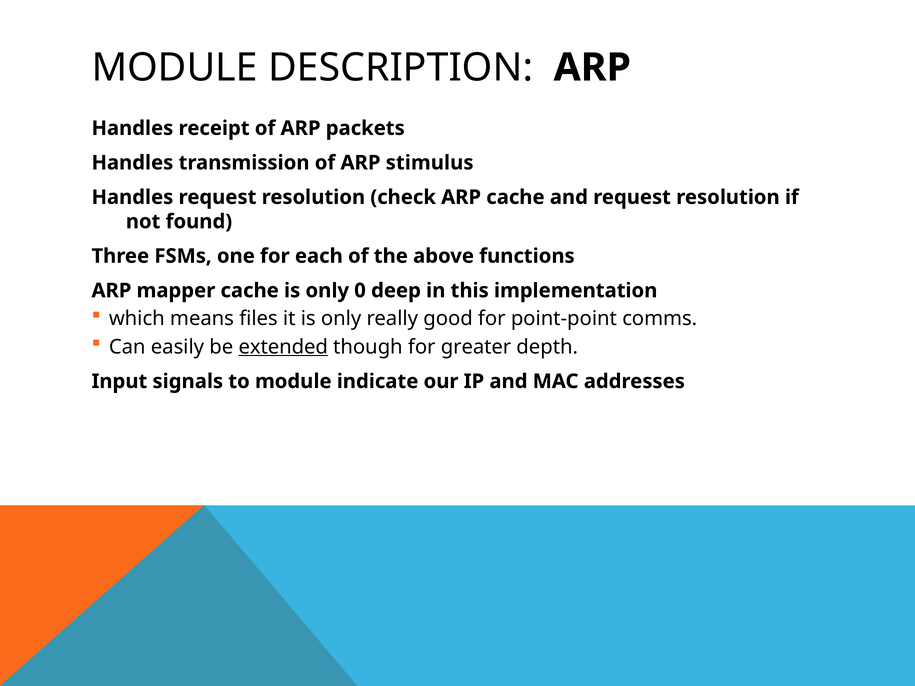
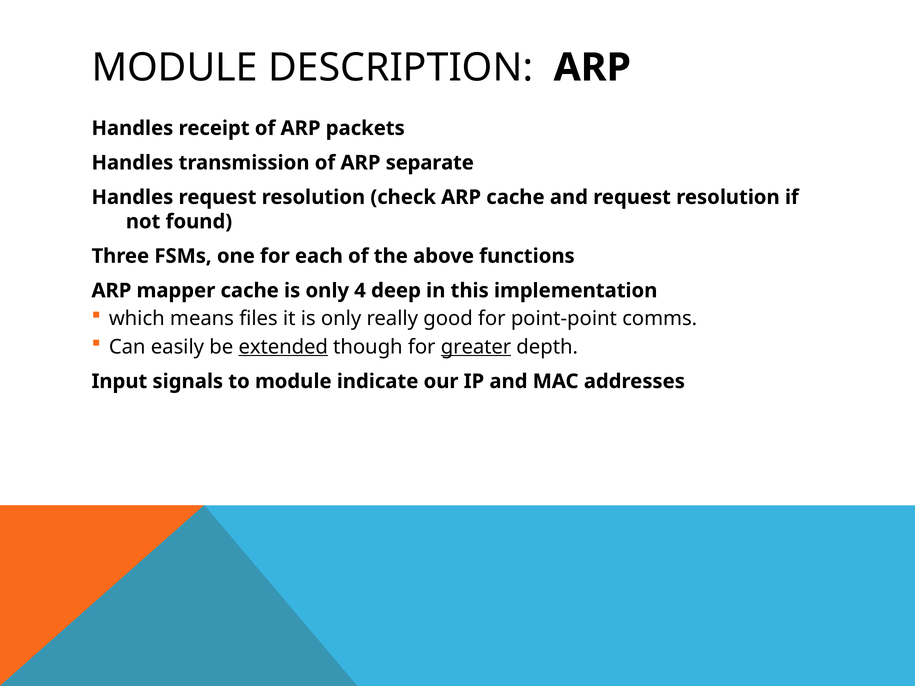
stimulus: stimulus -> separate
0: 0 -> 4
greater underline: none -> present
